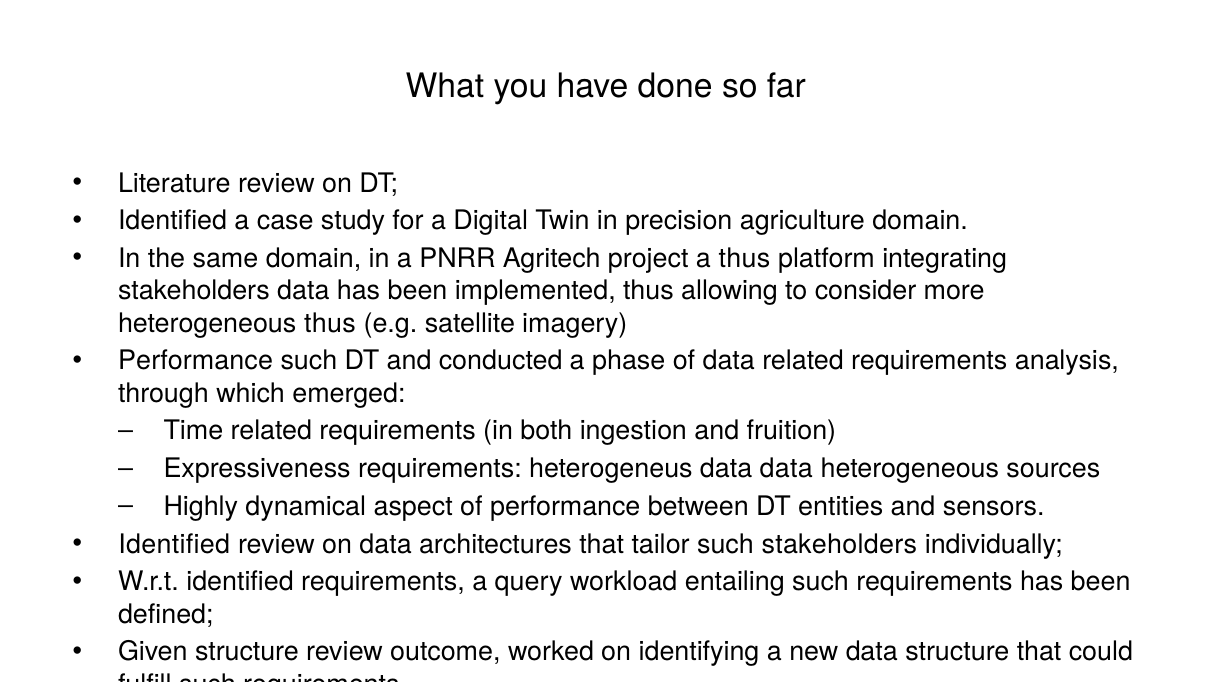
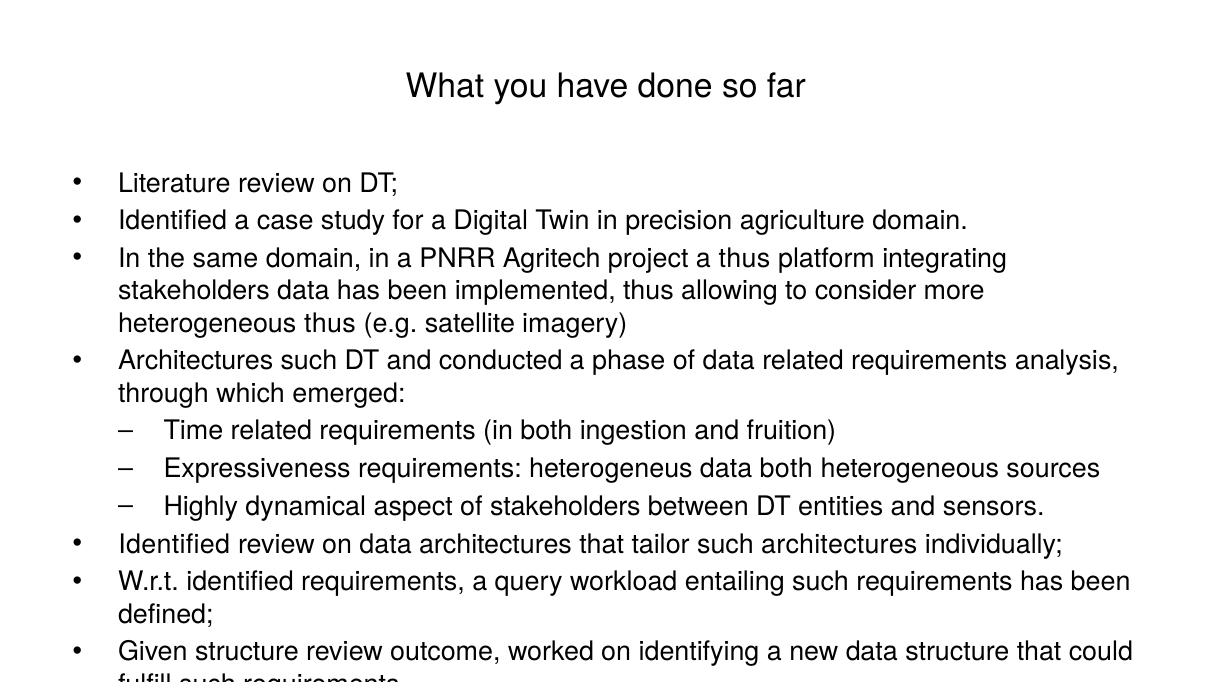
Performance at (196, 361): Performance -> Architectures
data data: data -> both
of performance: performance -> stakeholders
such stakeholders: stakeholders -> architectures
